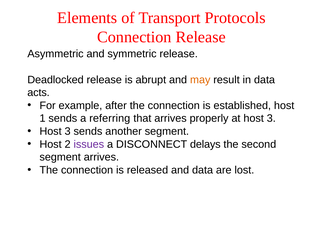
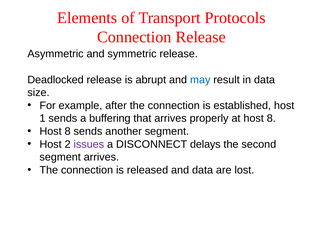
may colour: orange -> blue
acts: acts -> size
referring: referring -> buffering
at host 3: 3 -> 8
3 at (68, 131): 3 -> 8
